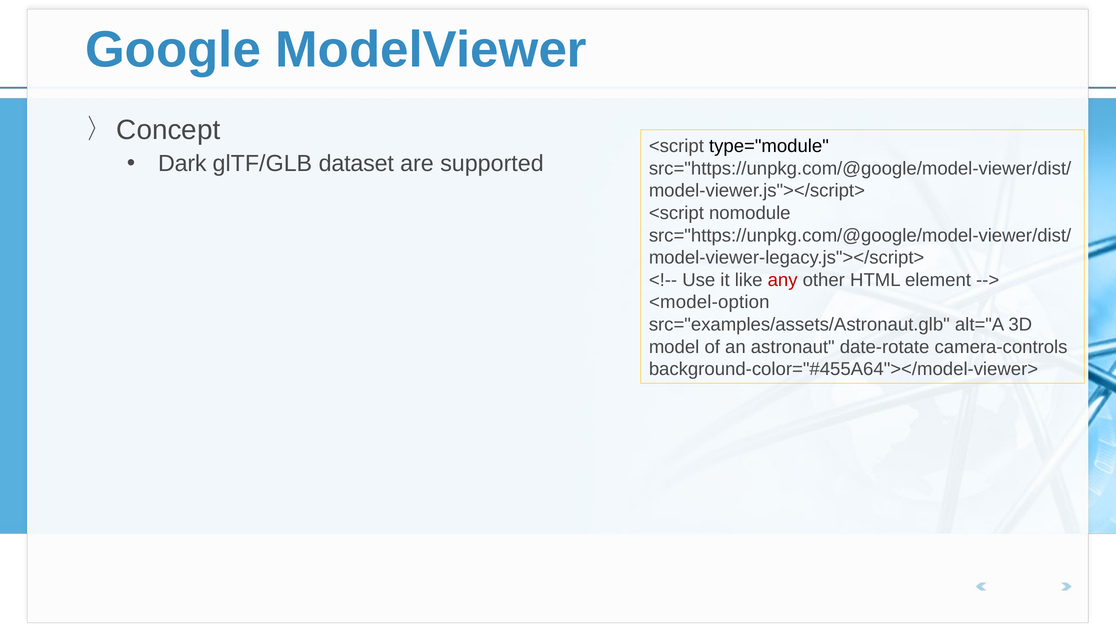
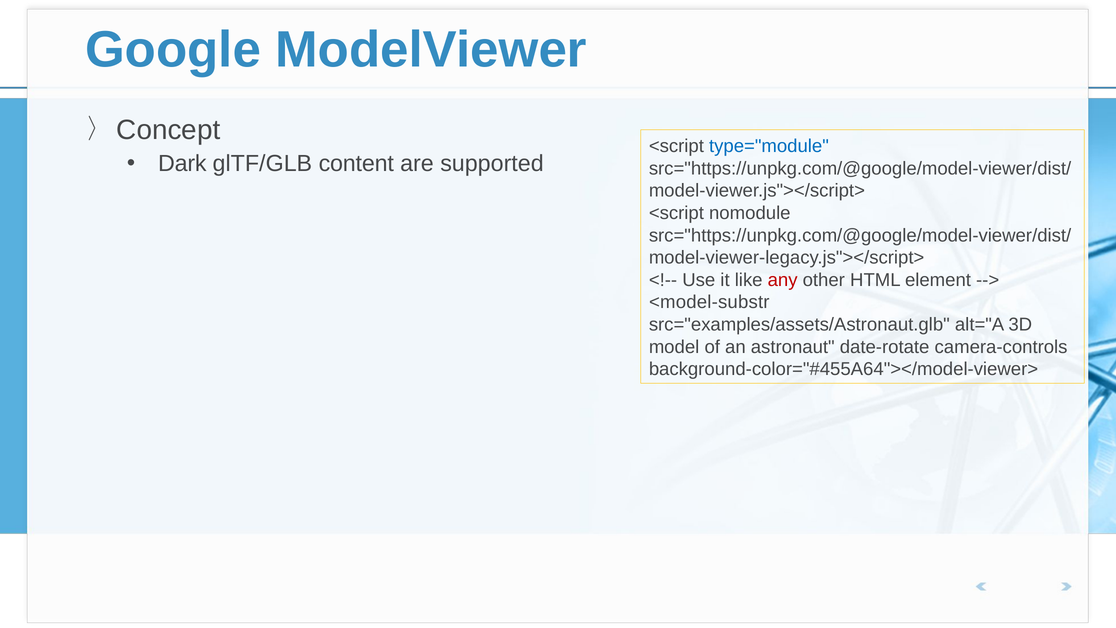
type="module colour: black -> blue
dataset: dataset -> content
<model-option: <model-option -> <model-substr
